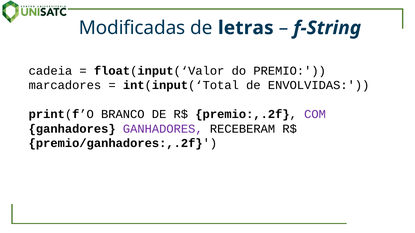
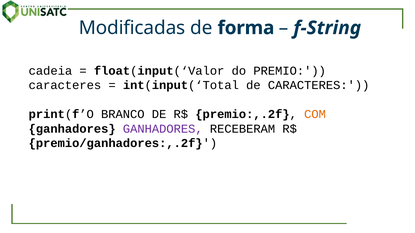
letras: letras -> forma
marcadores at (65, 85): marcadores -> caracteres
de ENVOLVIDAS: ENVOLVIDAS -> CARACTERES
COM colour: purple -> orange
